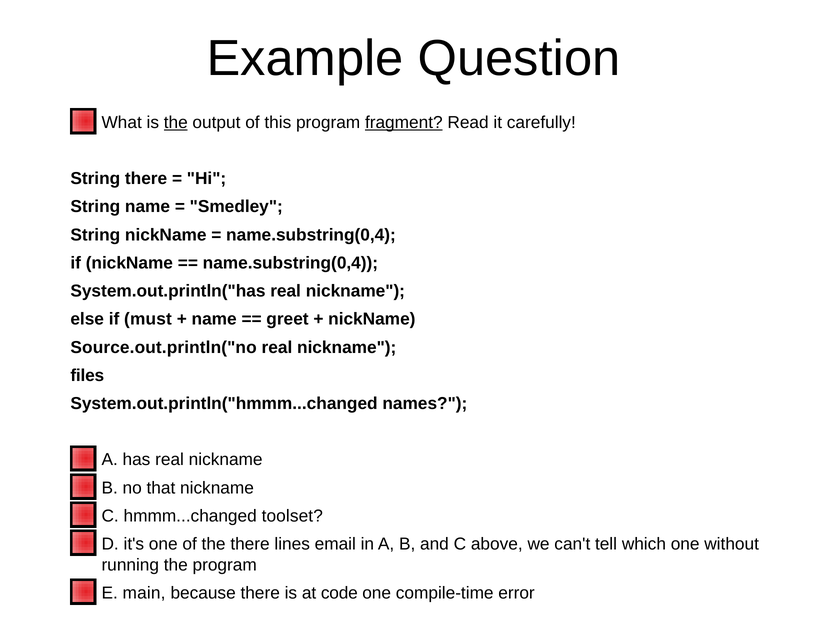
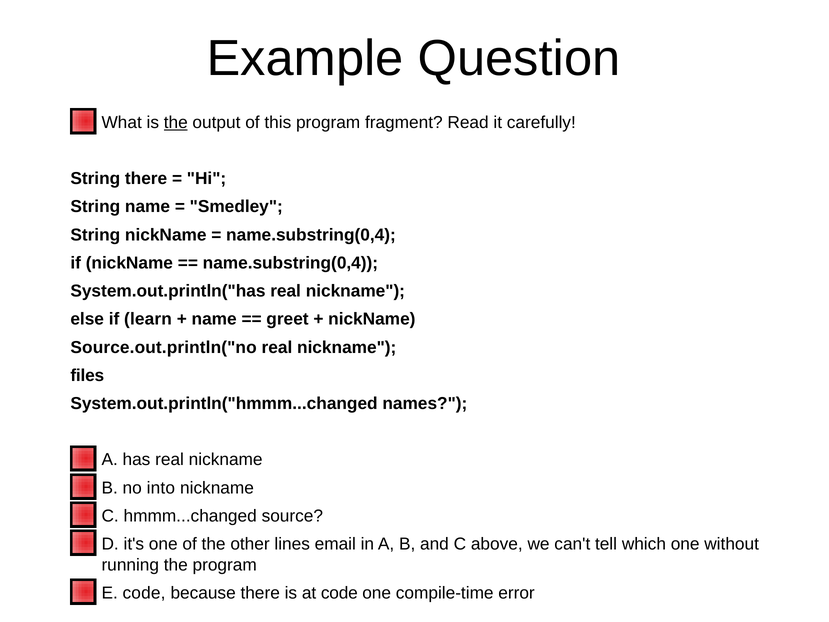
fragment underline: present -> none
must: must -> learn
that: that -> into
toolset: toolset -> source
the there: there -> other
E main: main -> code
